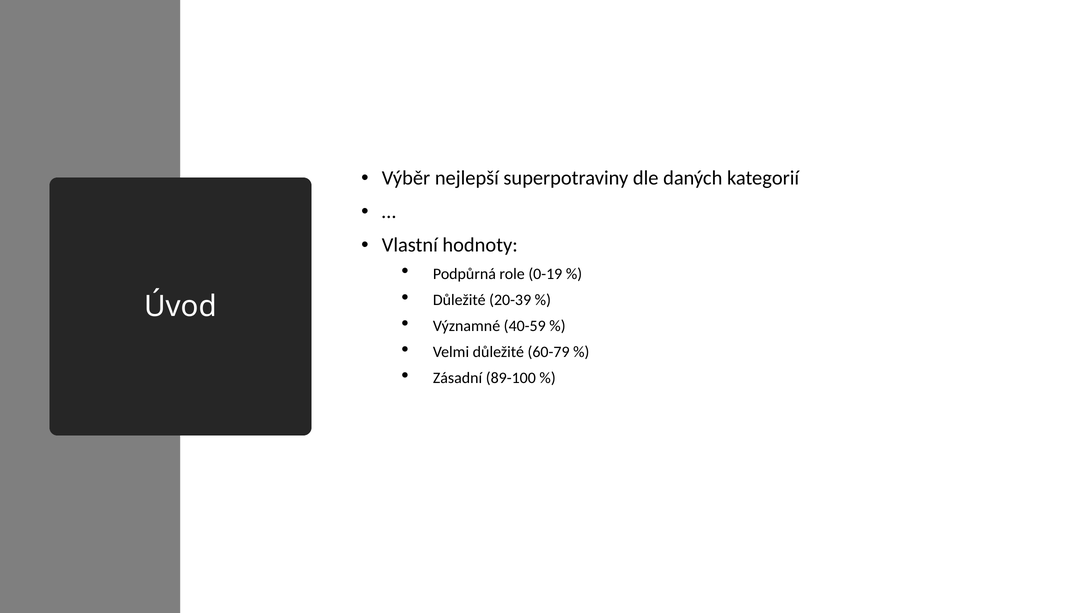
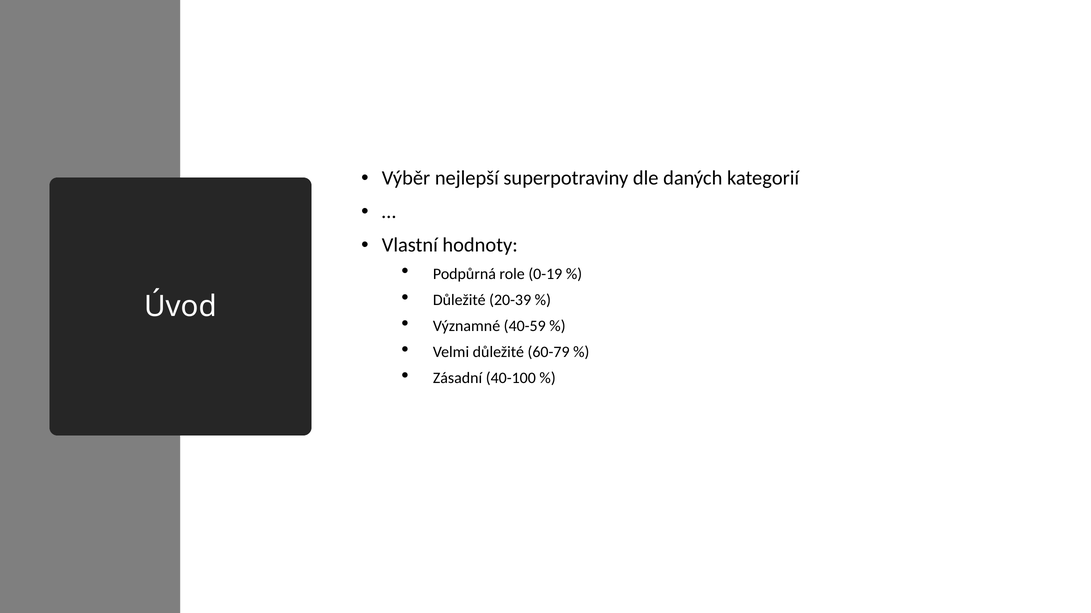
89-100: 89-100 -> 40-100
